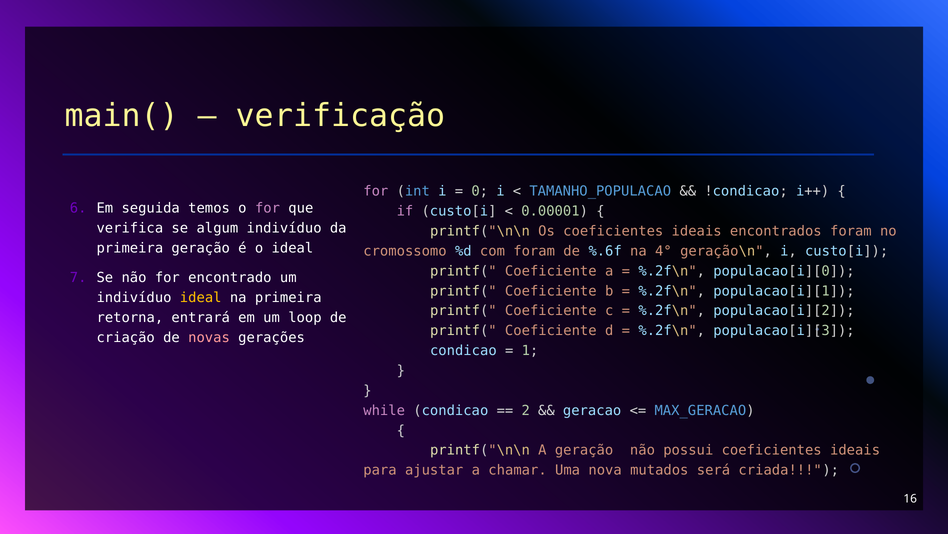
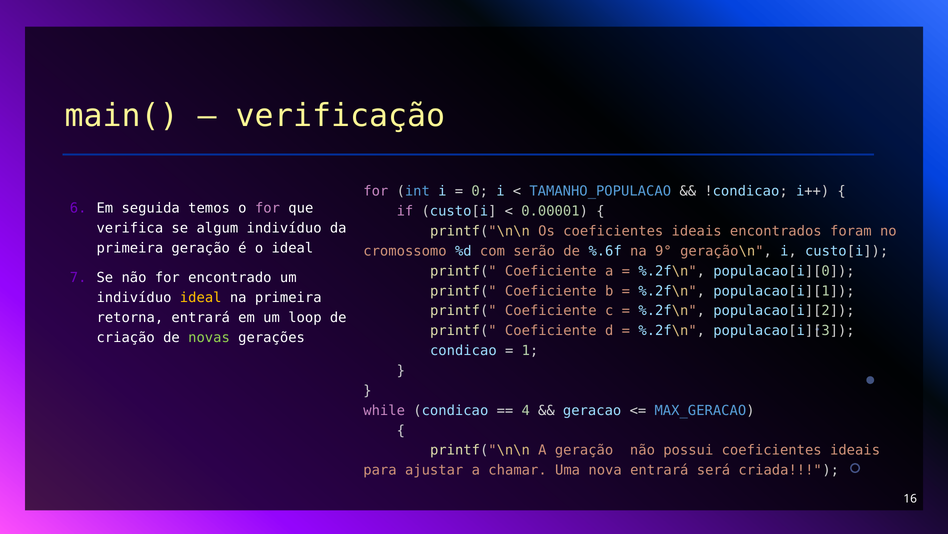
com foram: foram -> serão
4°: 4° -> 9°
novas colour: pink -> light green
2: 2 -> 4
nova mutados: mutados -> entrará
